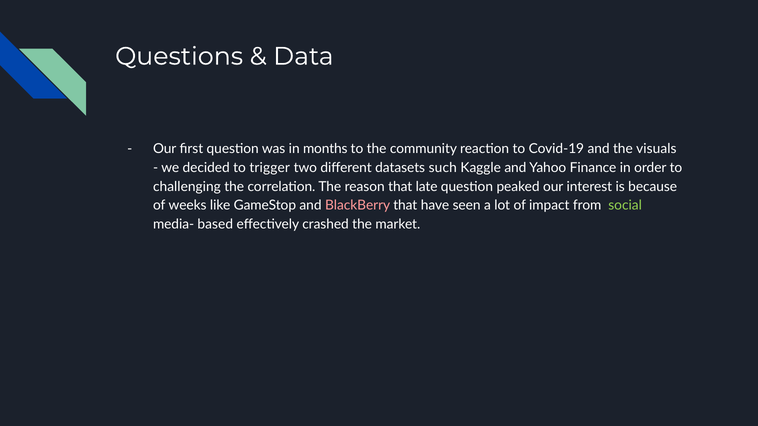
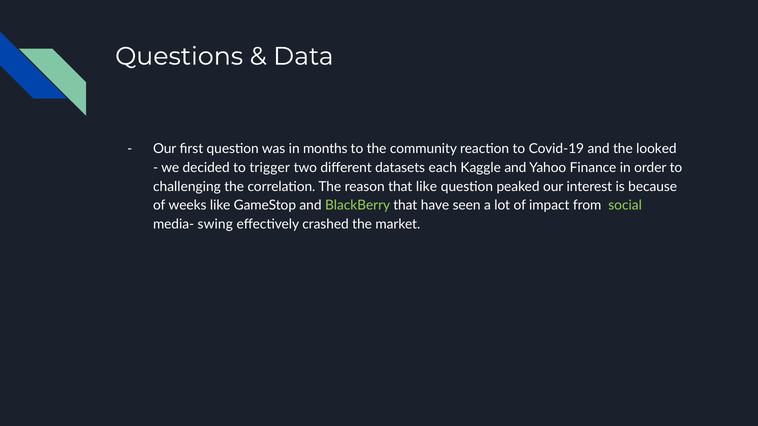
visuals: visuals -> looked
such: such -> each
that late: late -> like
BlackBerry colour: pink -> light green
based: based -> swing
